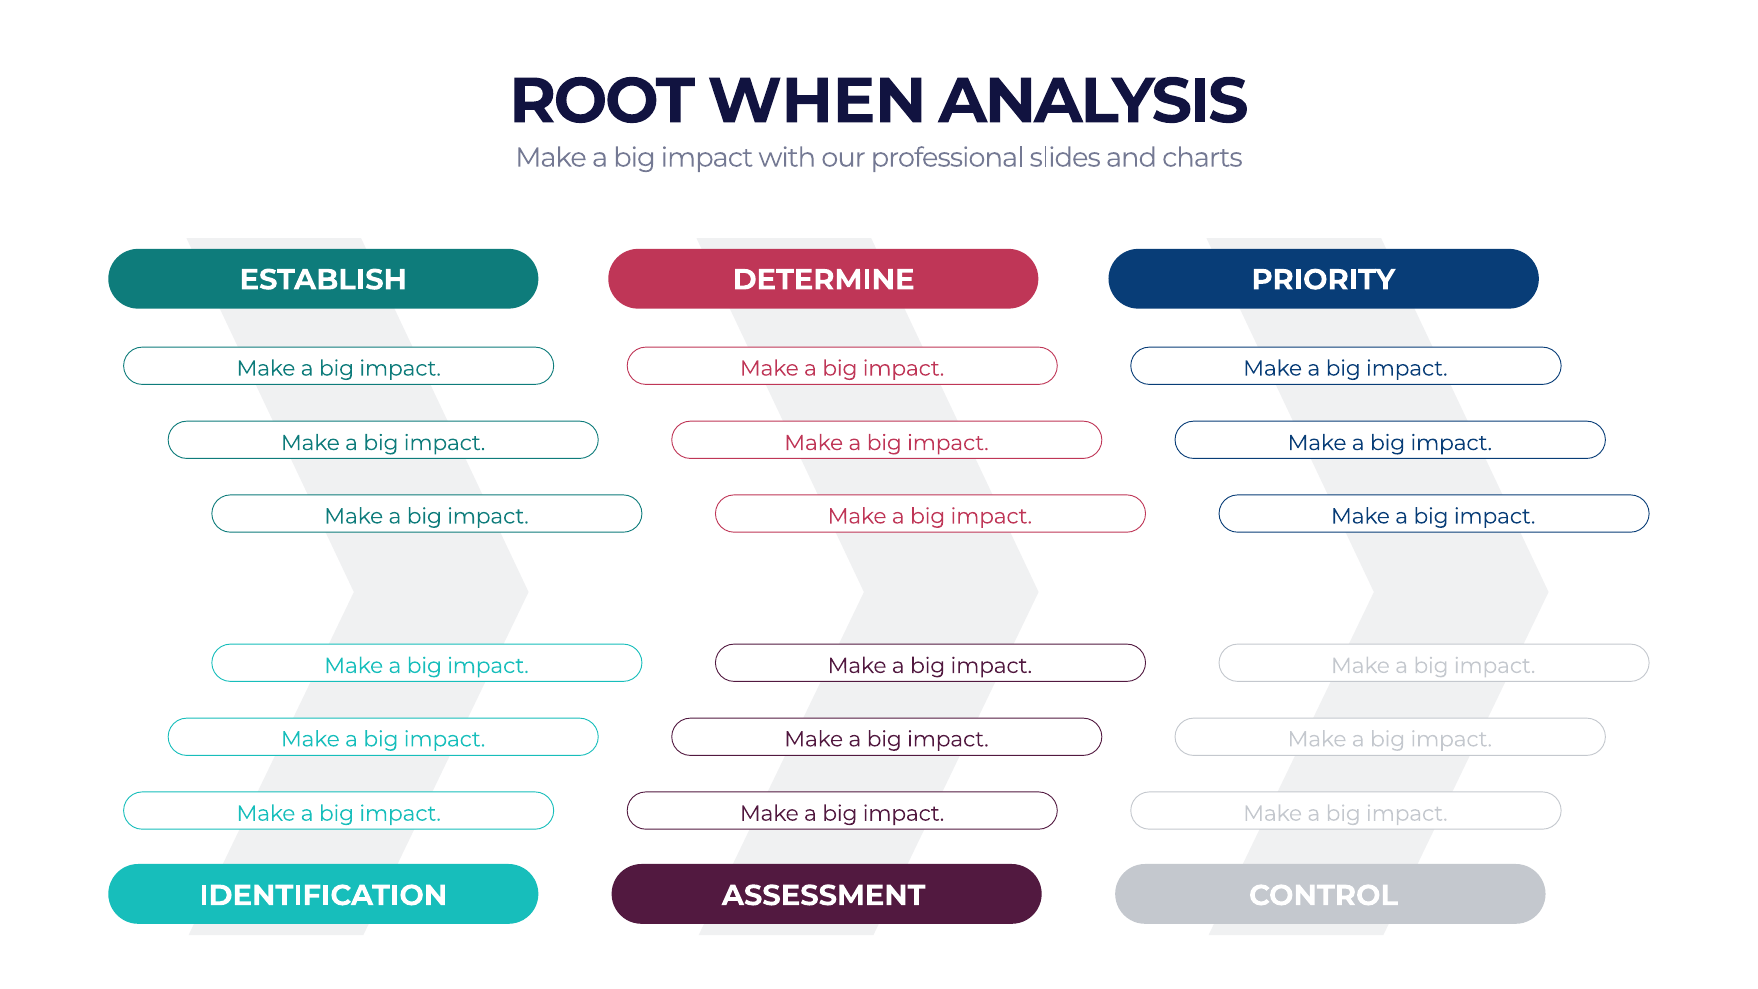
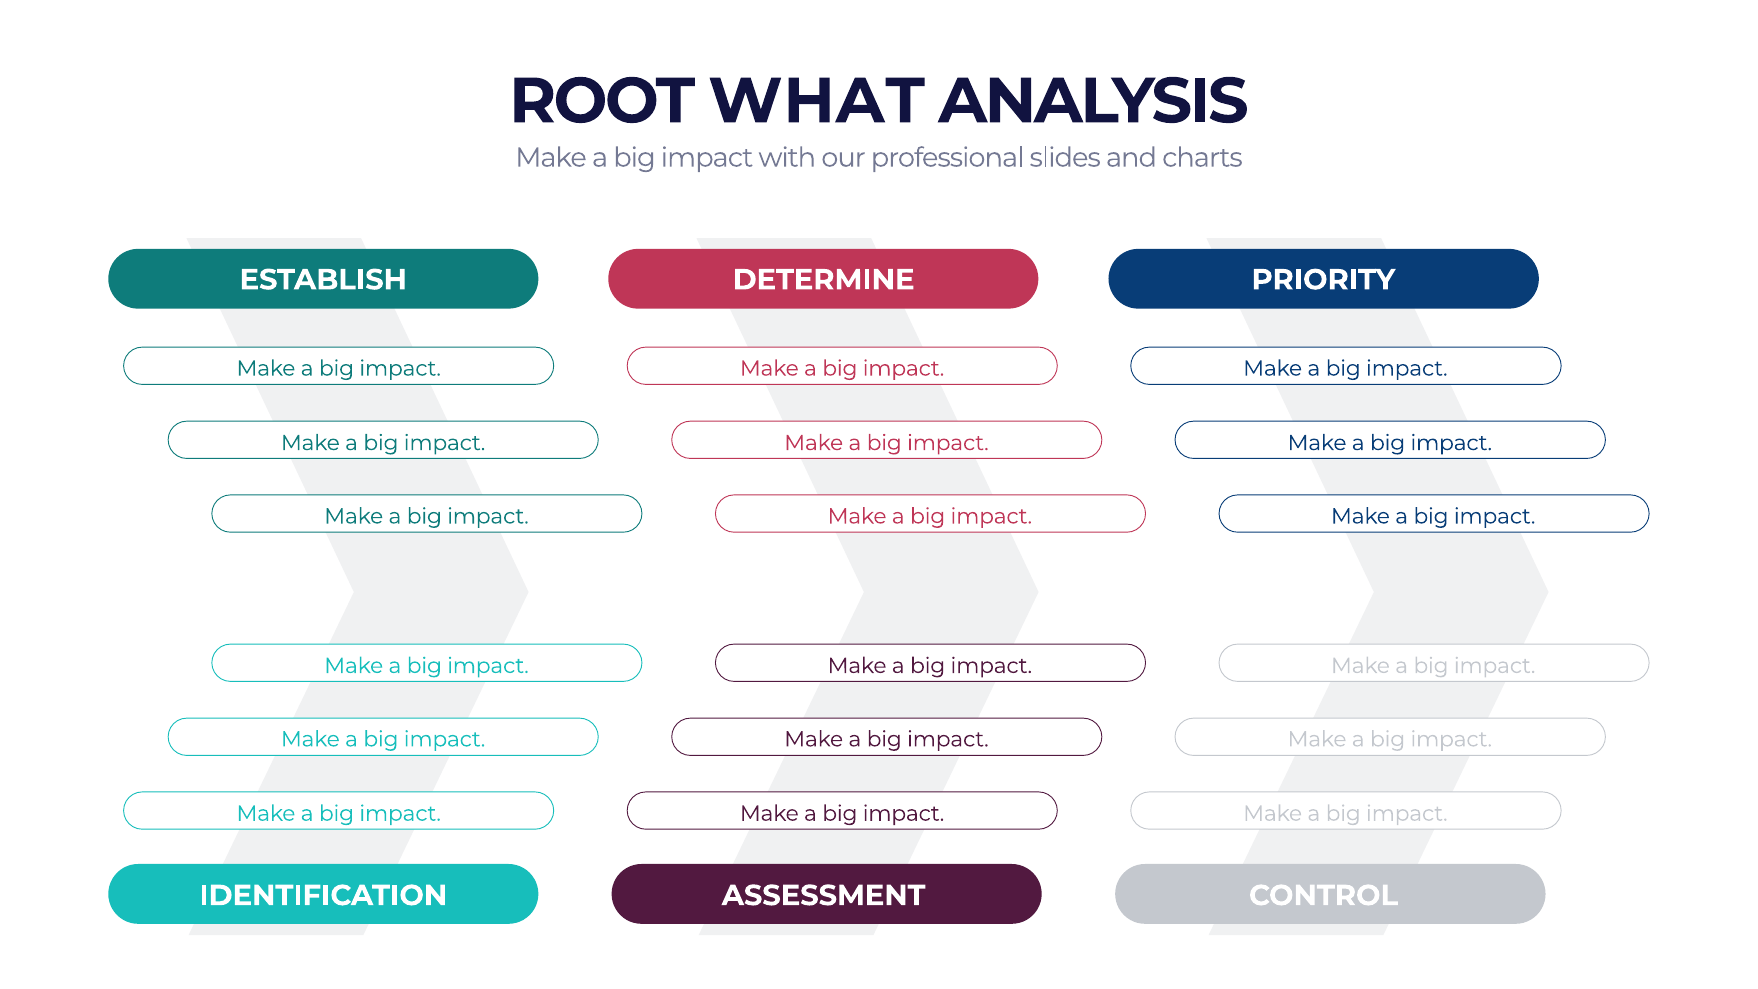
WHEN: WHEN -> WHAT
